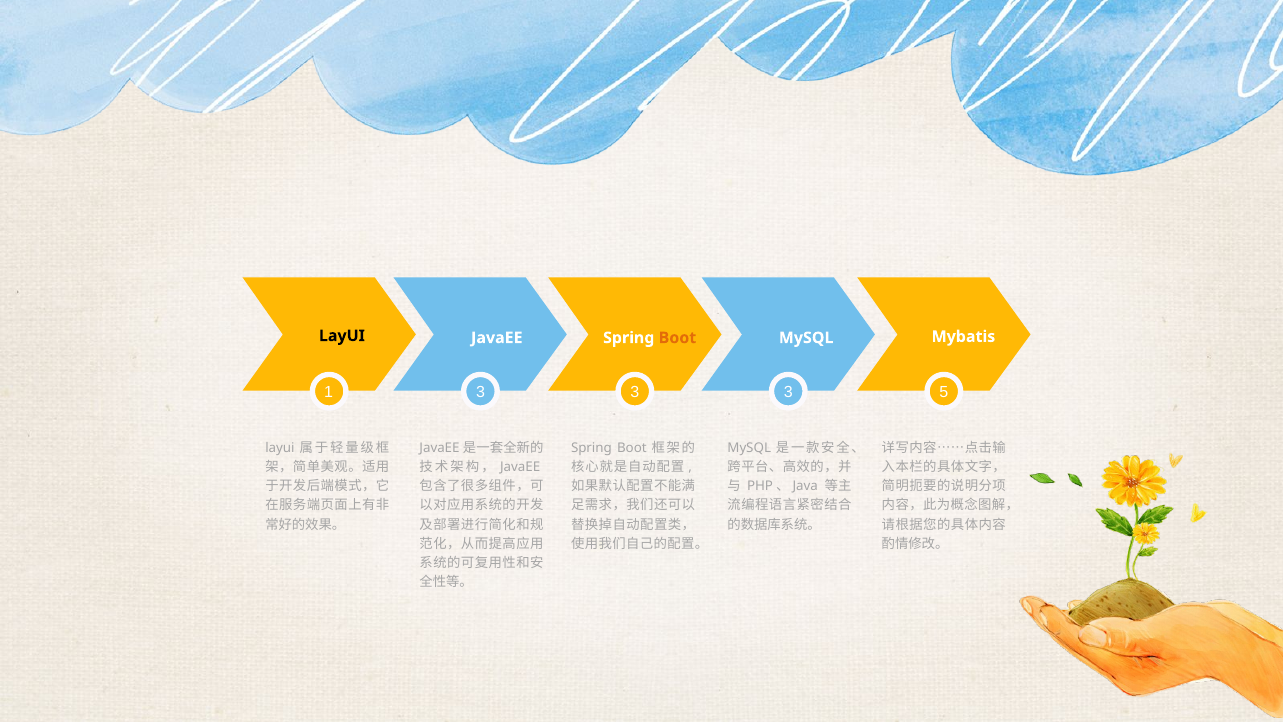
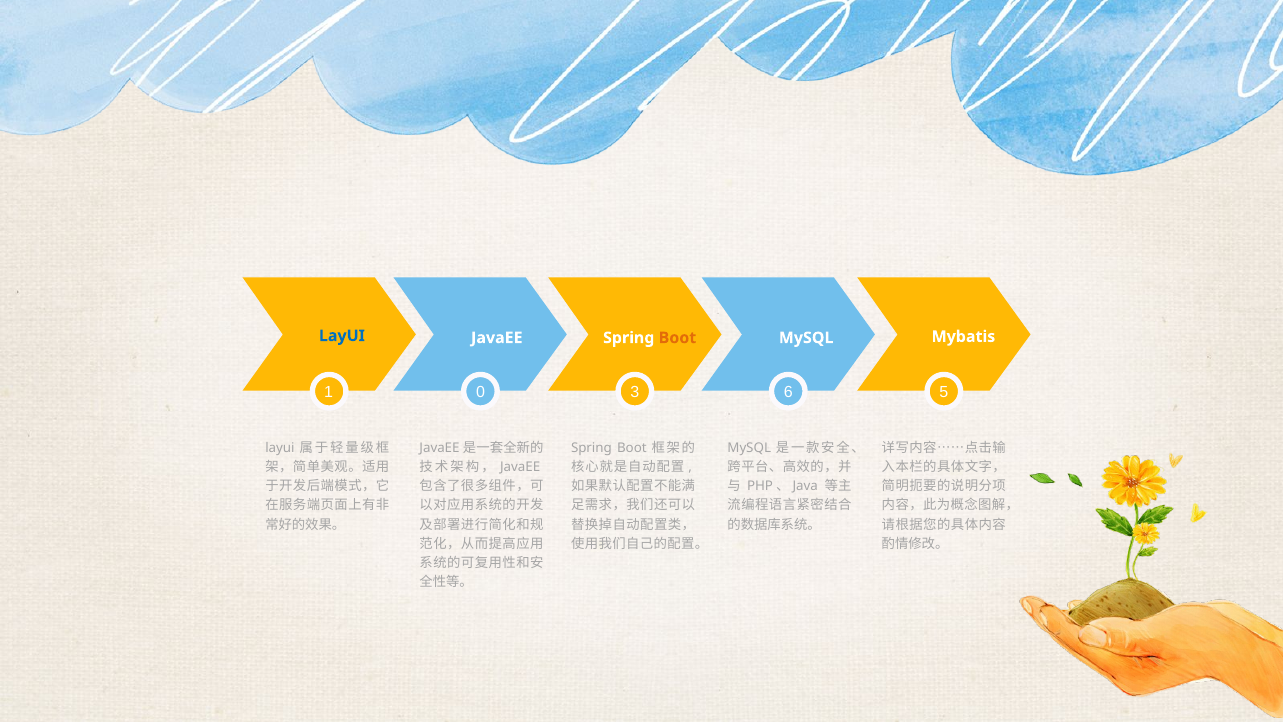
LayUI at (342, 336) colour: black -> blue
1 3: 3 -> 0
3 at (788, 392): 3 -> 6
